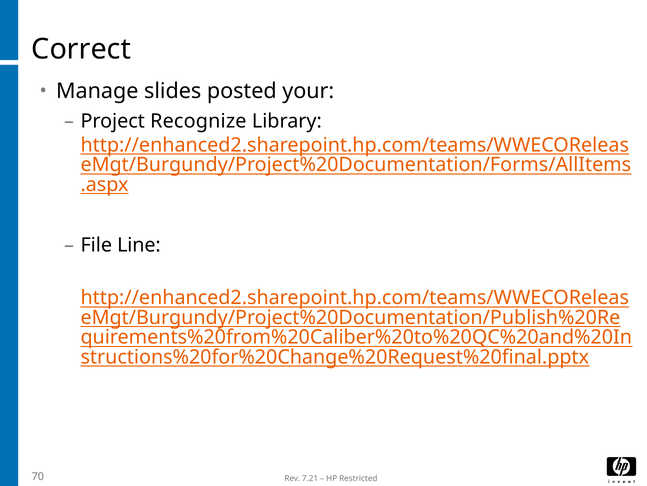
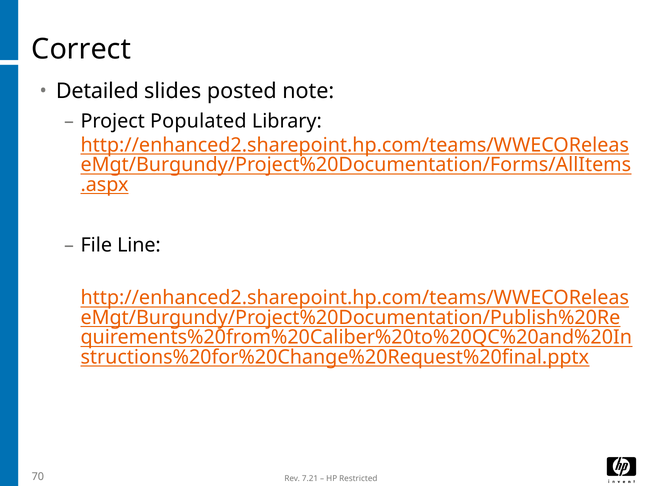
Manage: Manage -> Detailed
your: your -> note
Recognize: Recognize -> Populated
